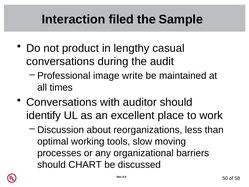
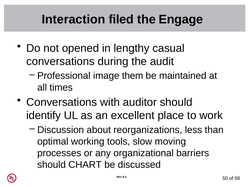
Sample: Sample -> Engage
product: product -> opened
write: write -> them
